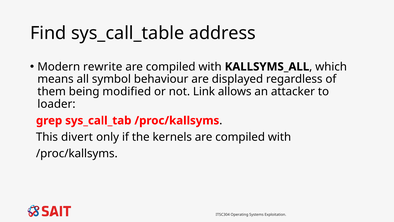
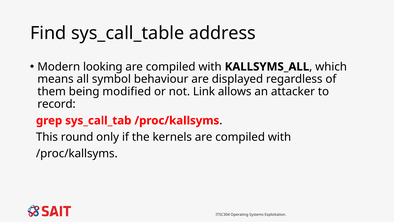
rewrite: rewrite -> looking
loader: loader -> record
divert: divert -> round
